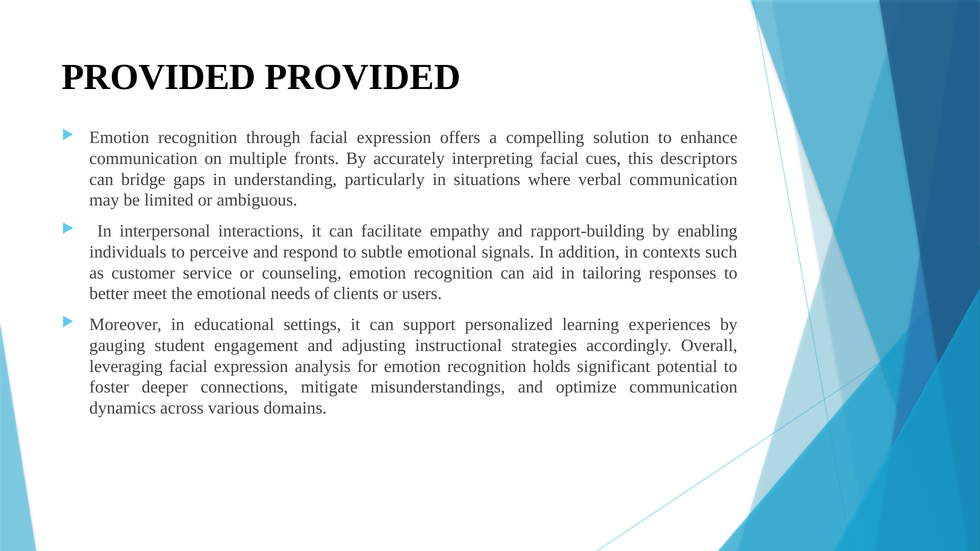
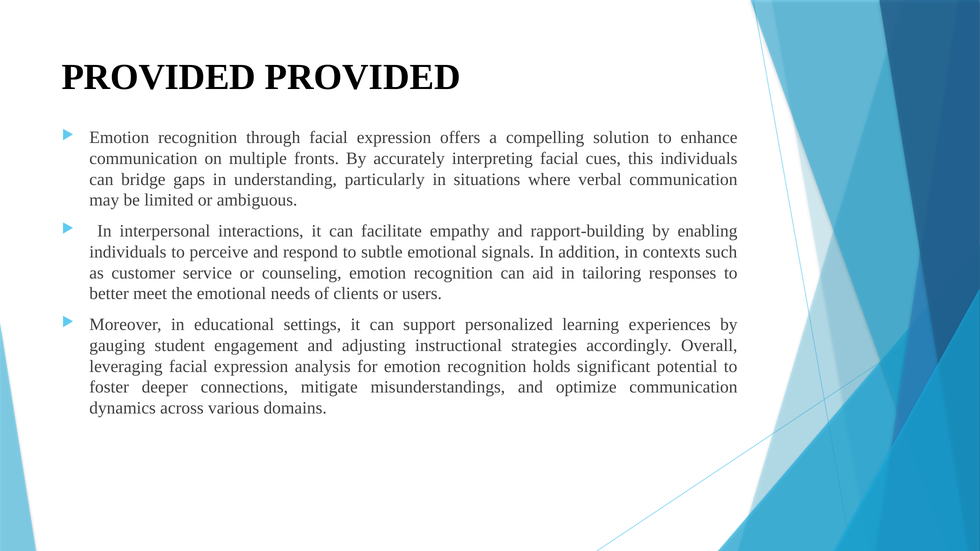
this descriptors: descriptors -> individuals
